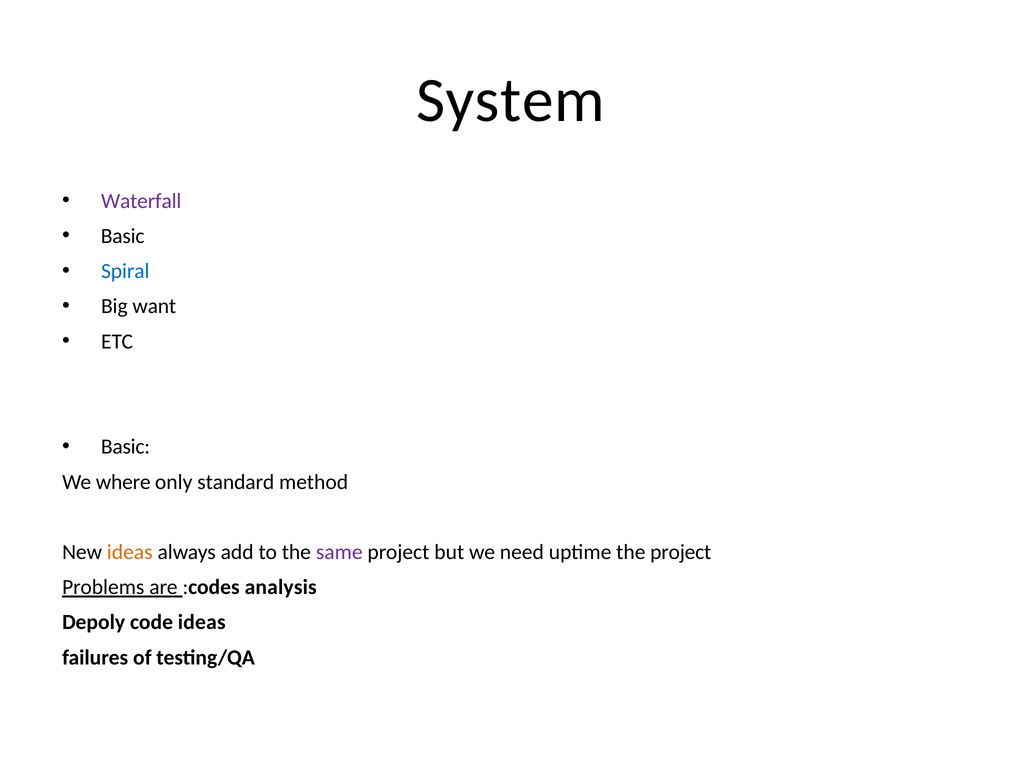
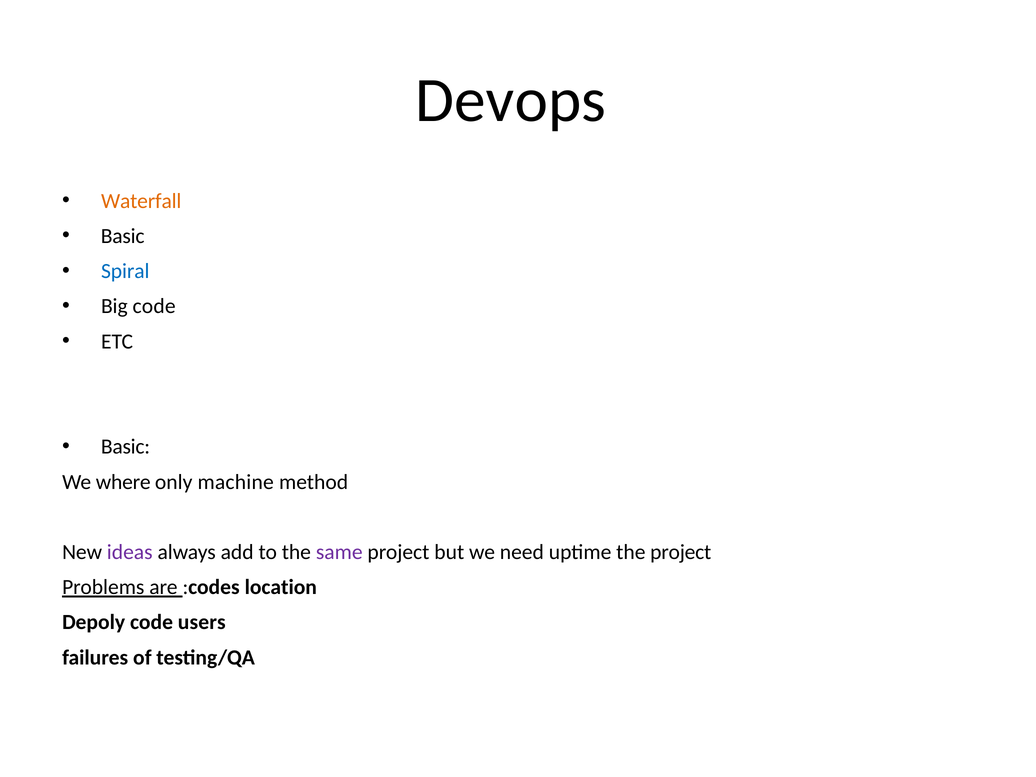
System: System -> Devops
Waterfall colour: purple -> orange
Big want: want -> code
standard: standard -> machine
ideas at (130, 552) colour: orange -> purple
analysis: analysis -> location
code ideas: ideas -> users
